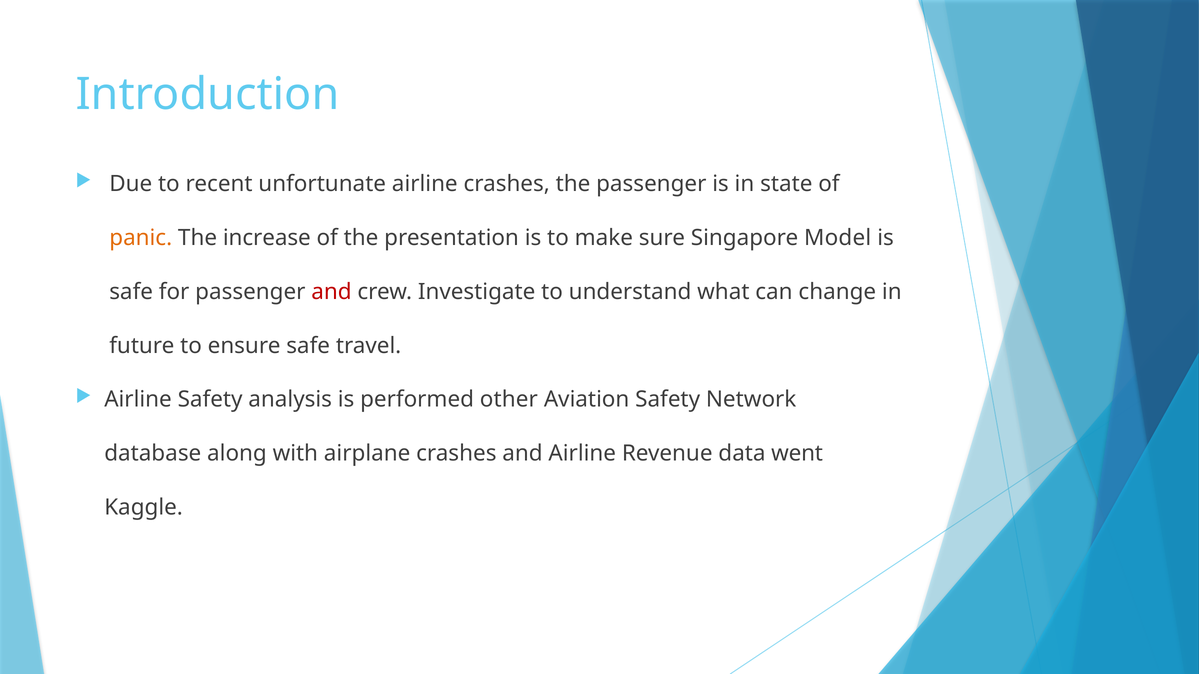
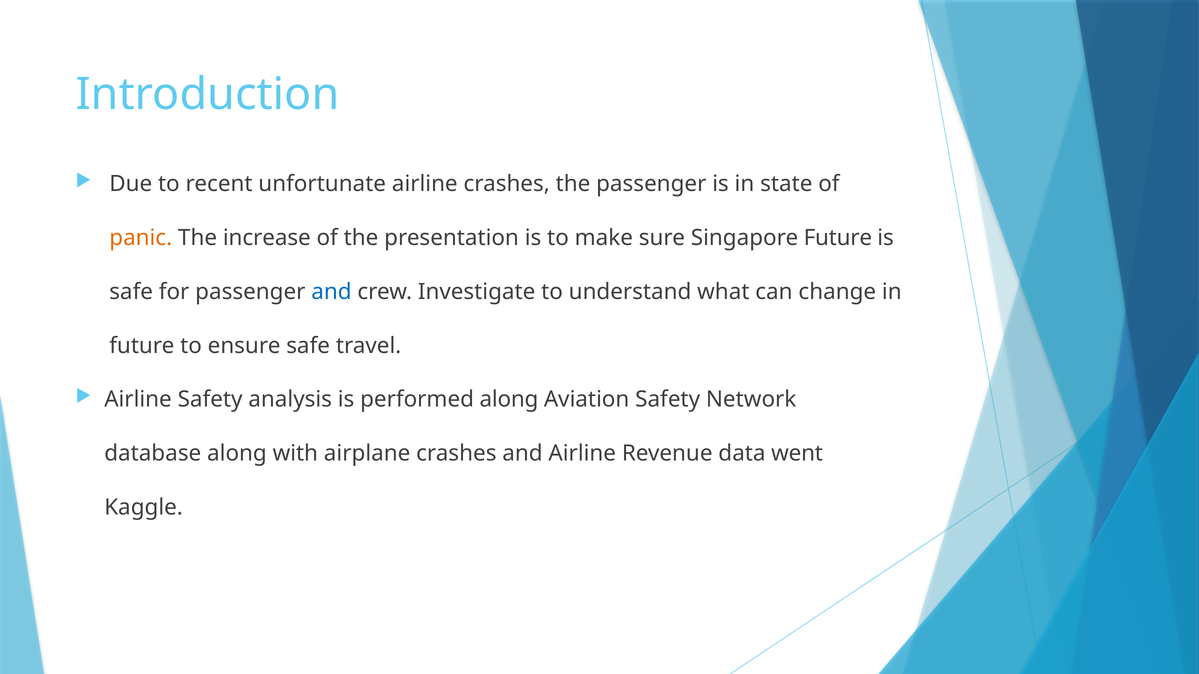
Singapore Model: Model -> Future
and at (331, 292) colour: red -> blue
performed other: other -> along
